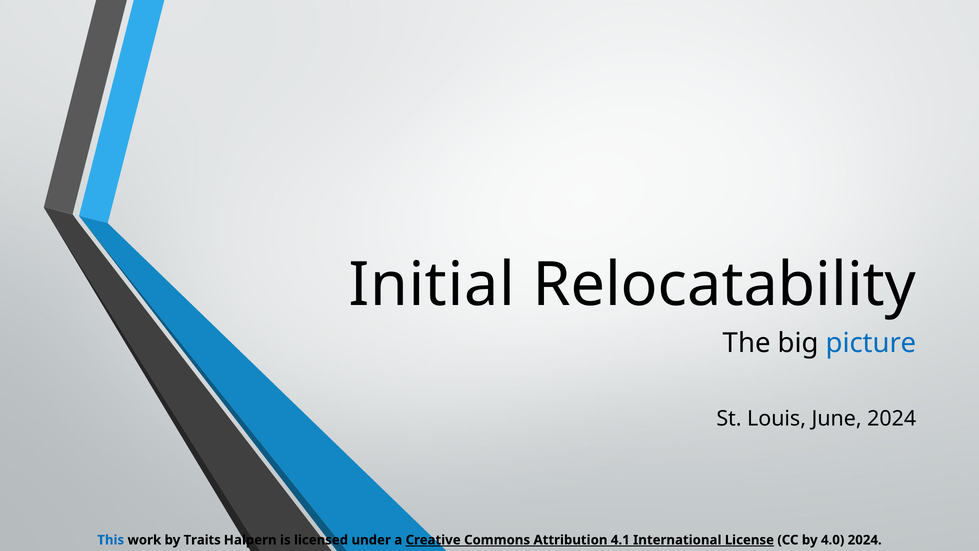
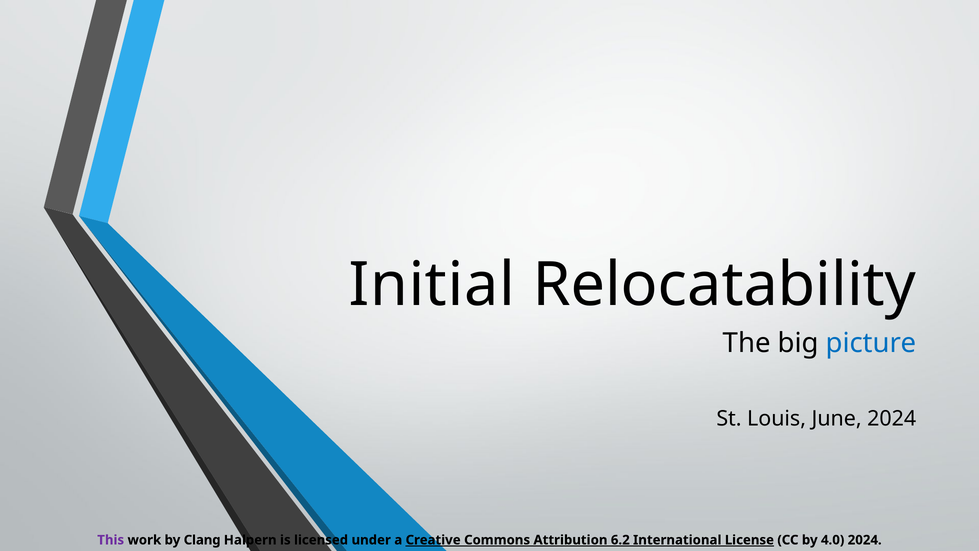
This colour: blue -> purple
Traits: Traits -> Clang
4.1: 4.1 -> 6.2
